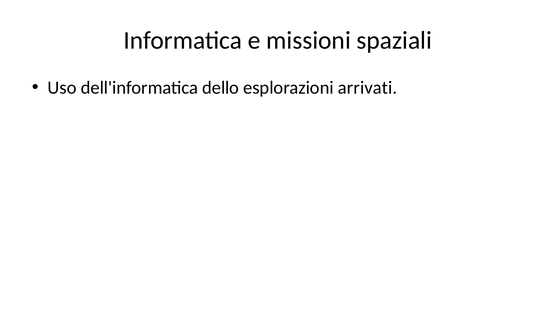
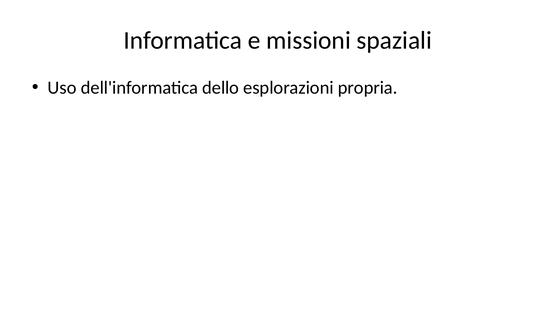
arrivati: arrivati -> propria
